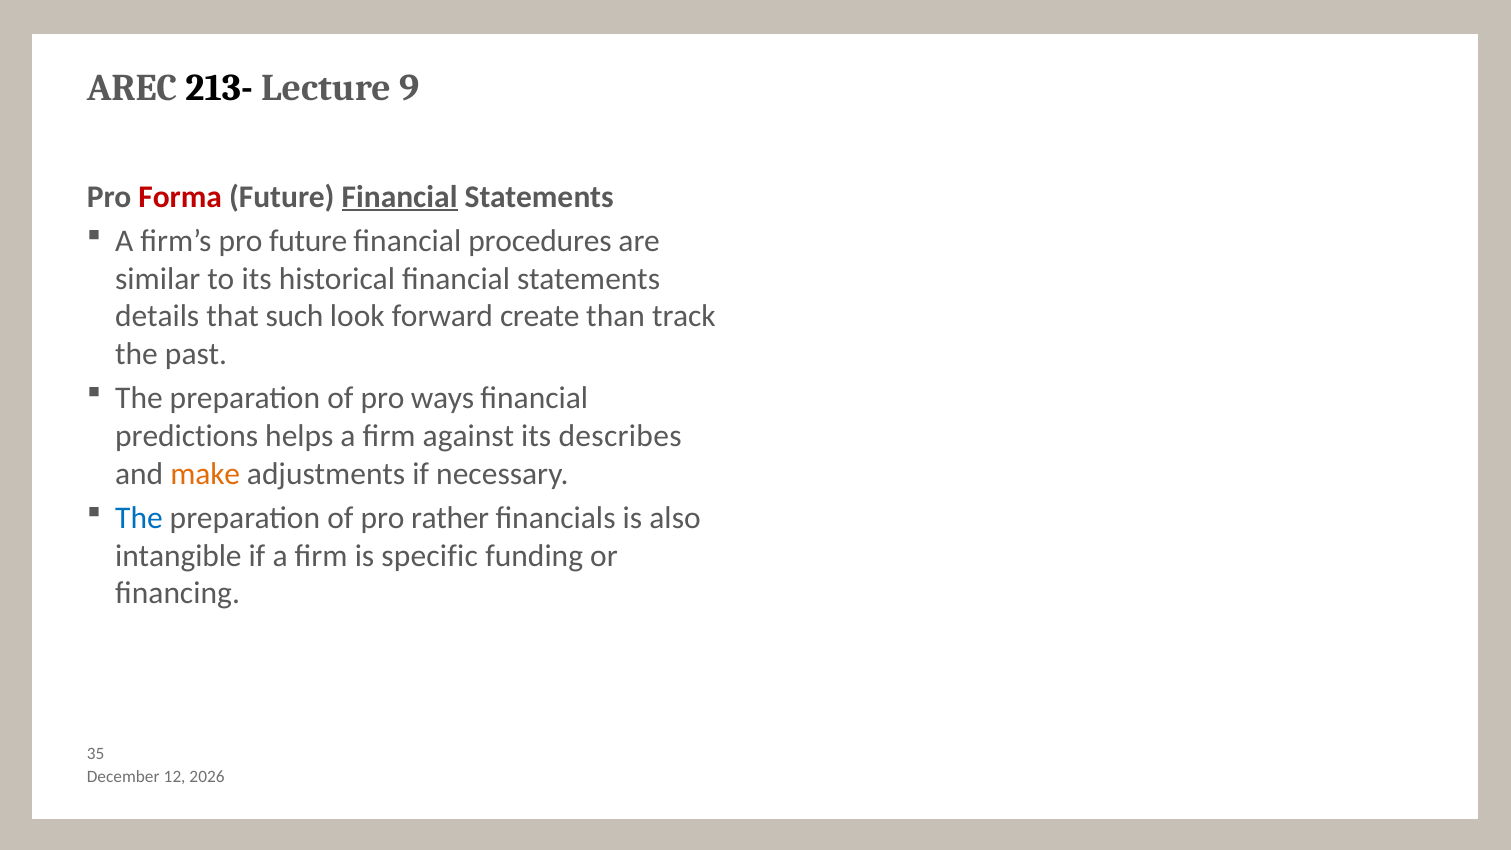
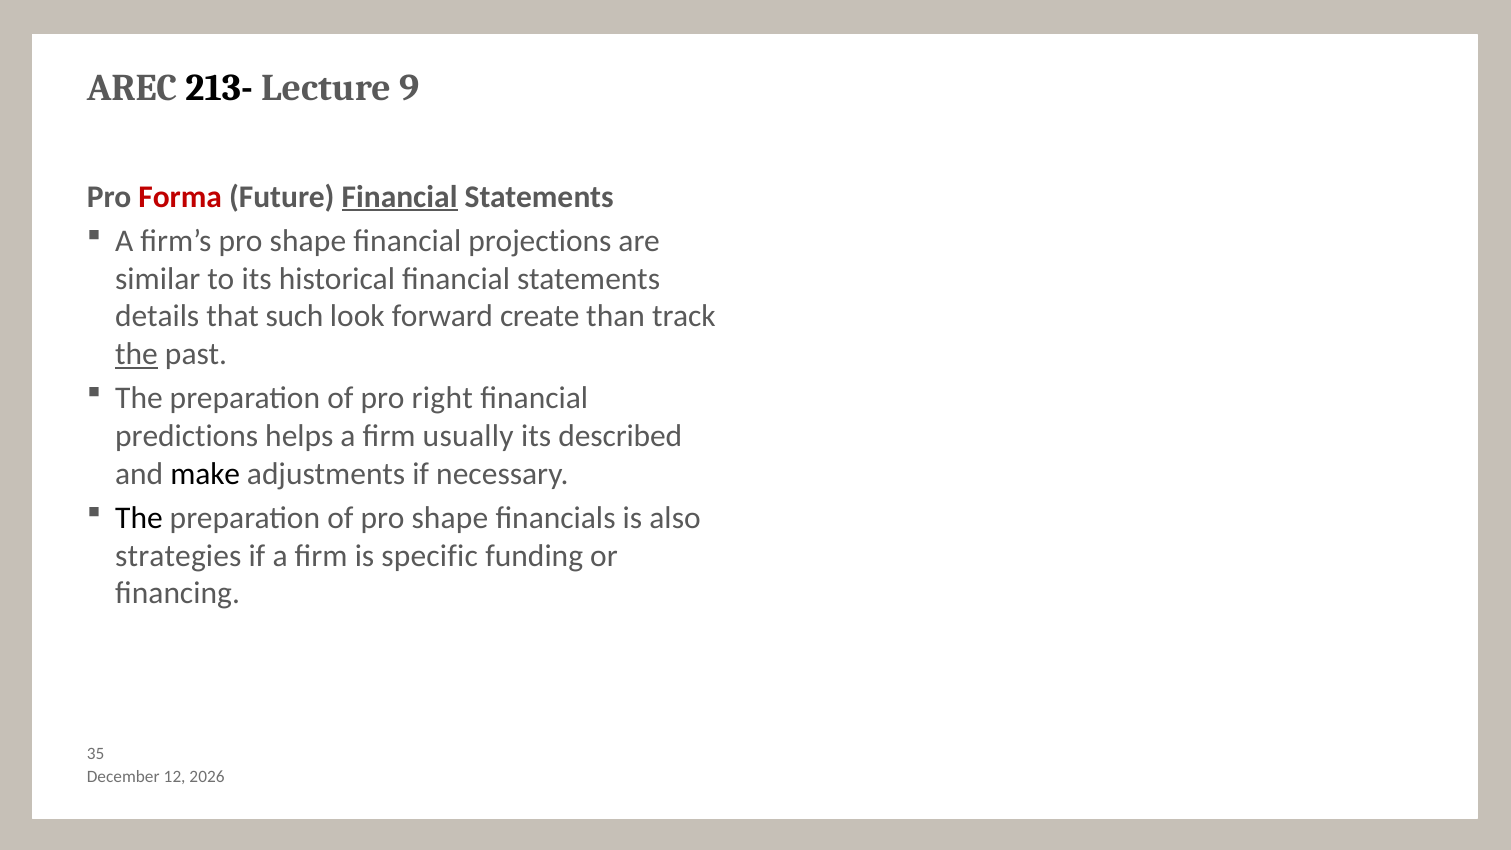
firm’s pro future: future -> shape
procedures: procedures -> projections
the at (137, 354) underline: none -> present
ways: ways -> right
against: against -> usually
describes: describes -> described
make colour: orange -> black
The at (139, 518) colour: blue -> black
of pro rather: rather -> shape
intangible: intangible -> strategies
